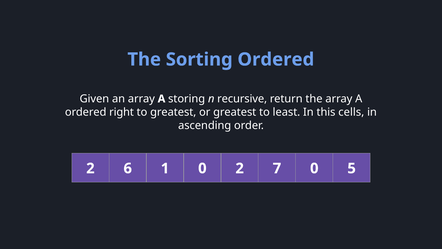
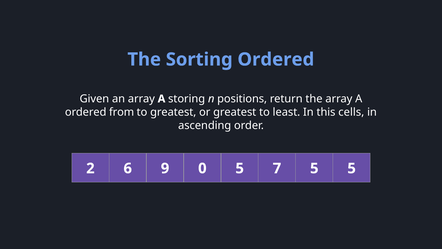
recursive: recursive -> positions
right: right -> from
1: 1 -> 9
0 2: 2 -> 5
7 0: 0 -> 5
